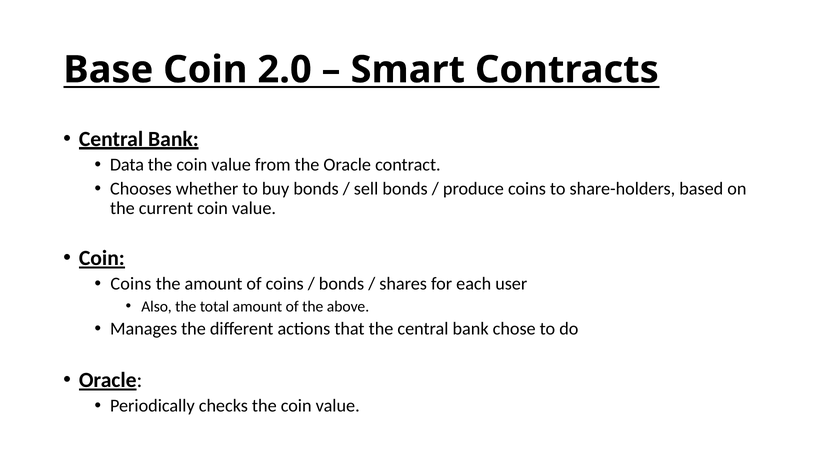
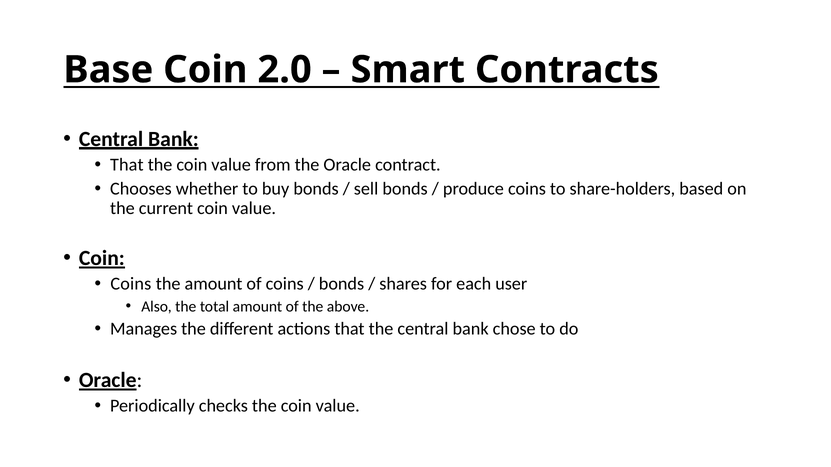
Data at (127, 165): Data -> That
